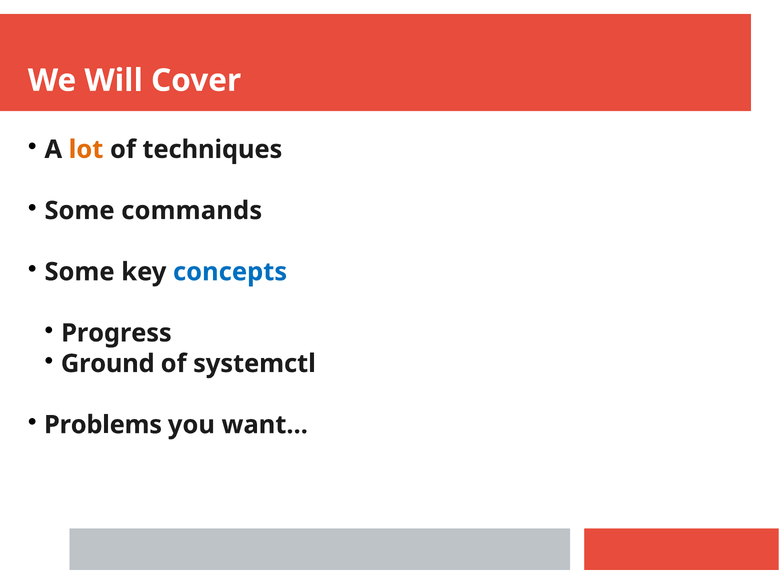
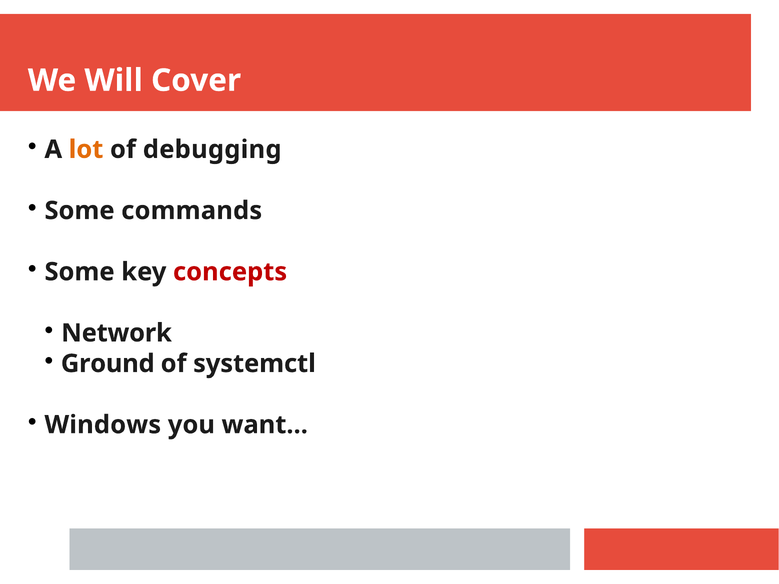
techniques: techniques -> debugging
concepts colour: blue -> red
Progress: Progress -> Network
Problems: Problems -> Windows
